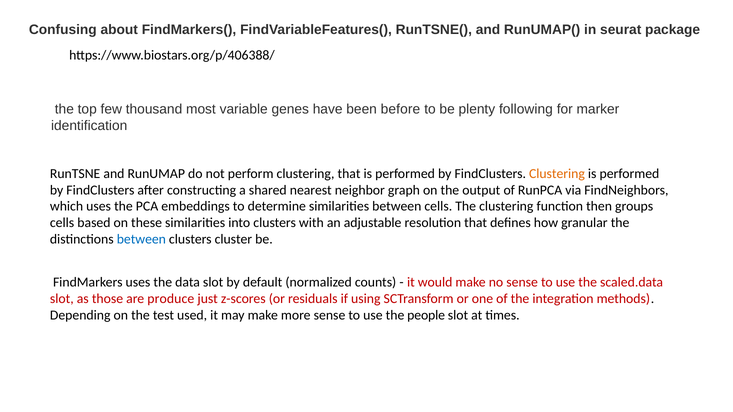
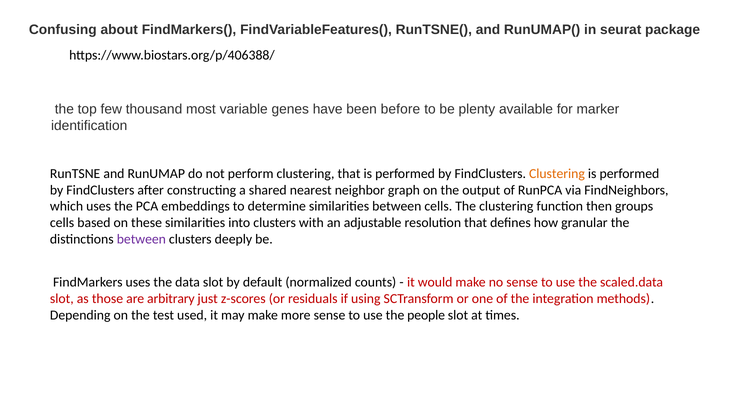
following: following -> available
between at (141, 240) colour: blue -> purple
cluster: cluster -> deeply
produce: produce -> arbitrary
